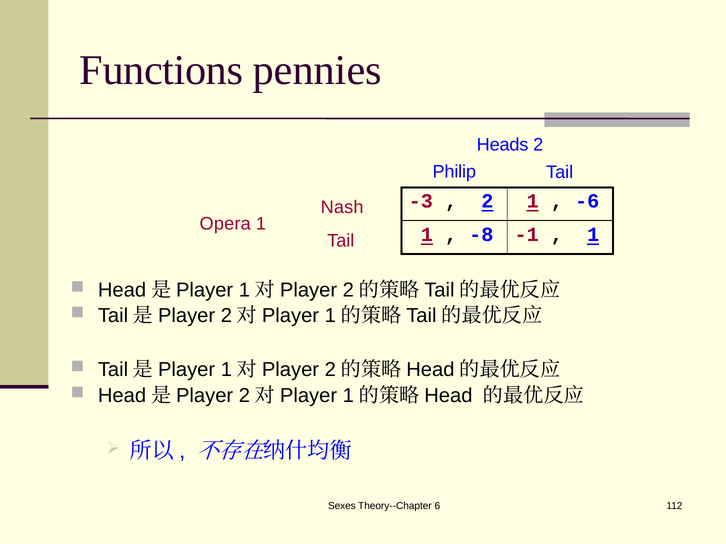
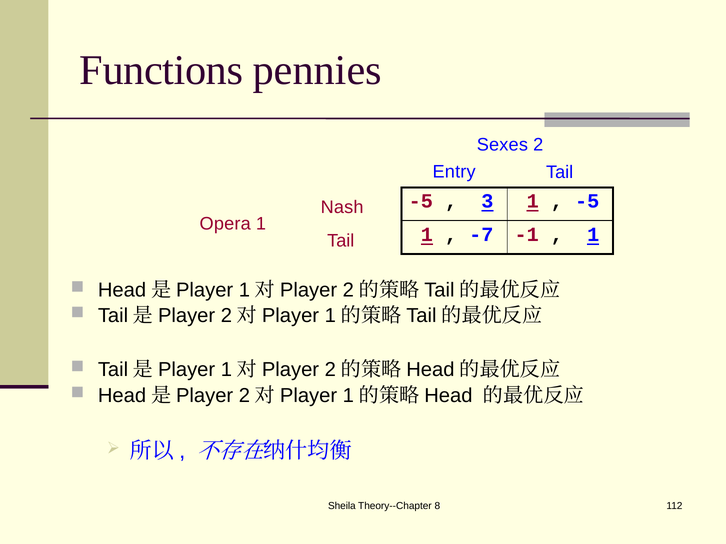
Heads: Heads -> Sexes
Philip: Philip -> Entry
-3 at (421, 201): -3 -> -5
2 at (487, 201): 2 -> 3
-6 at (587, 201): -6 -> -5
-8: -8 -> -7
Sexes: Sexes -> Sheila
6: 6 -> 8
